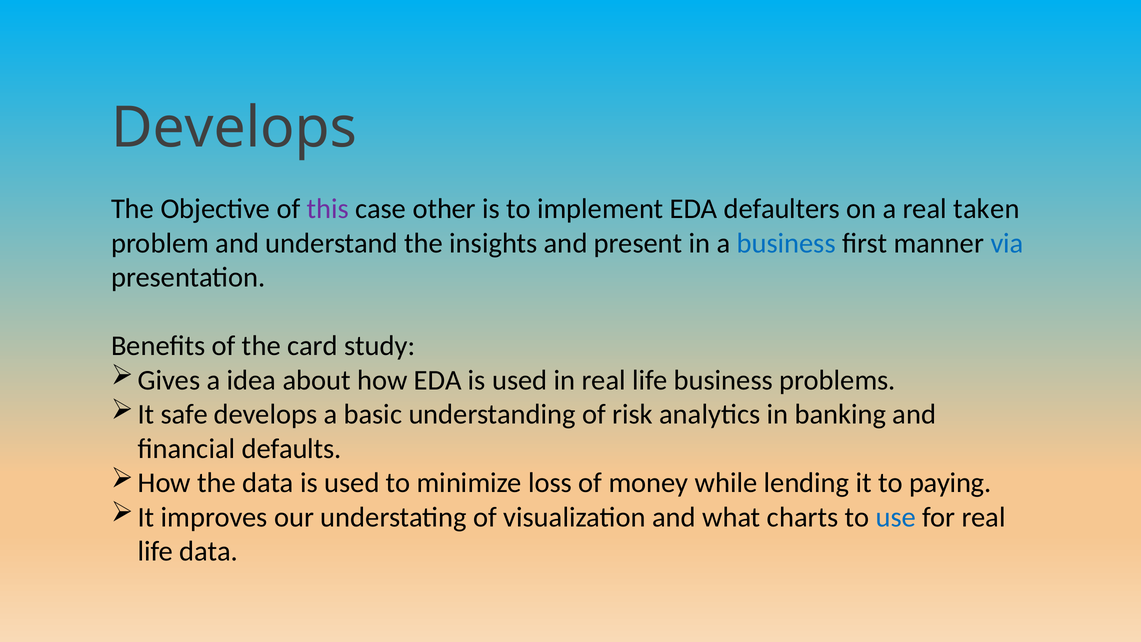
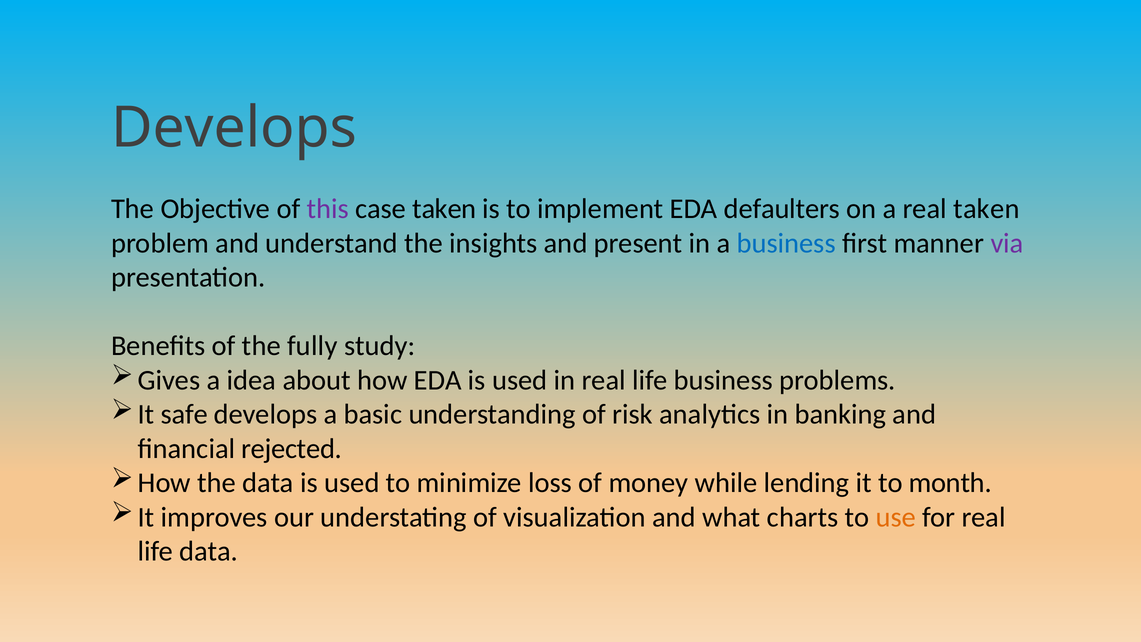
case other: other -> taken
via colour: blue -> purple
card: card -> fully
defaults: defaults -> rejected
paying: paying -> month
use colour: blue -> orange
